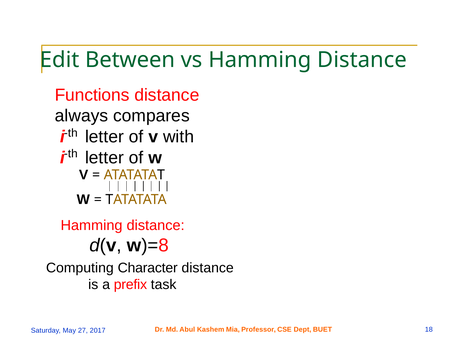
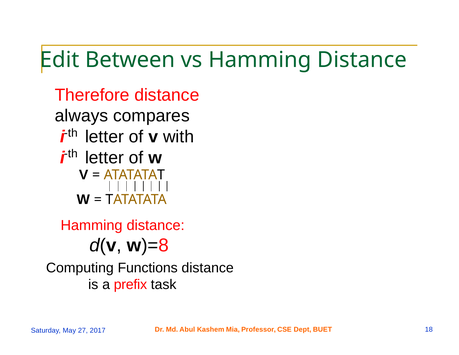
Functions: Functions -> Therefore
Character: Character -> Functions
